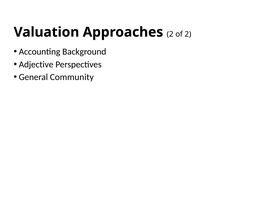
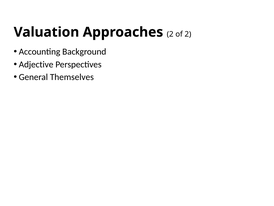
Community: Community -> Themselves
